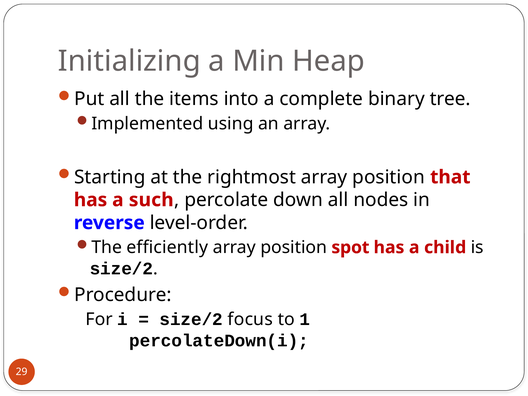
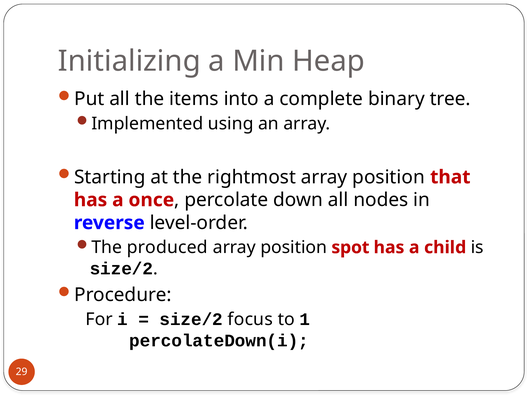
such: such -> once
efficiently: efficiently -> produced
